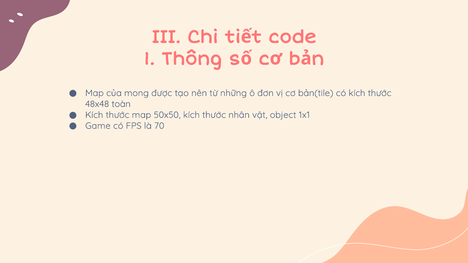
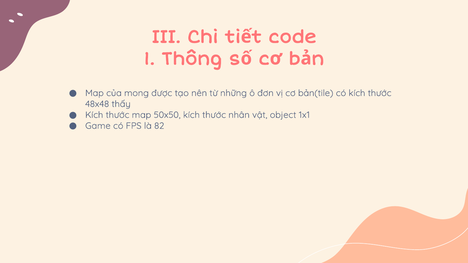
toàn: toàn -> thấy
70: 70 -> 82
